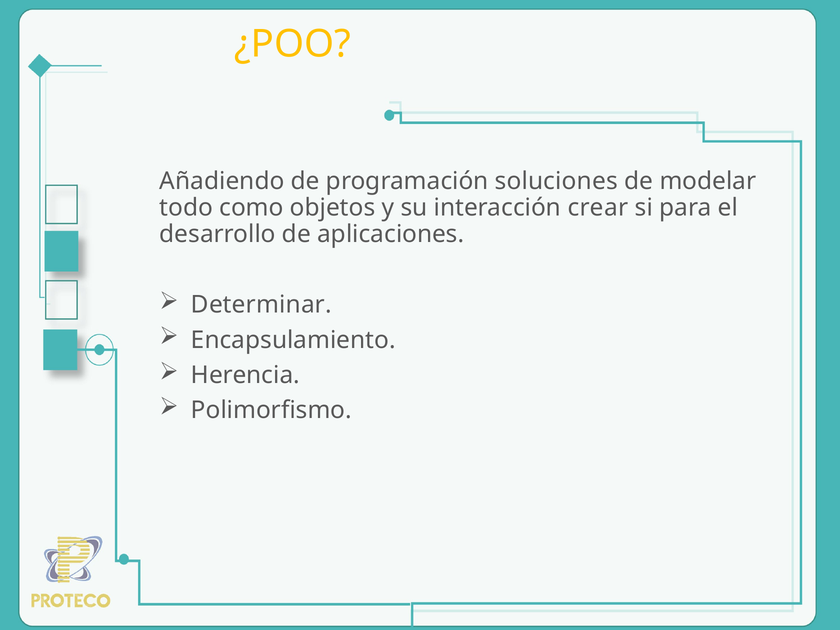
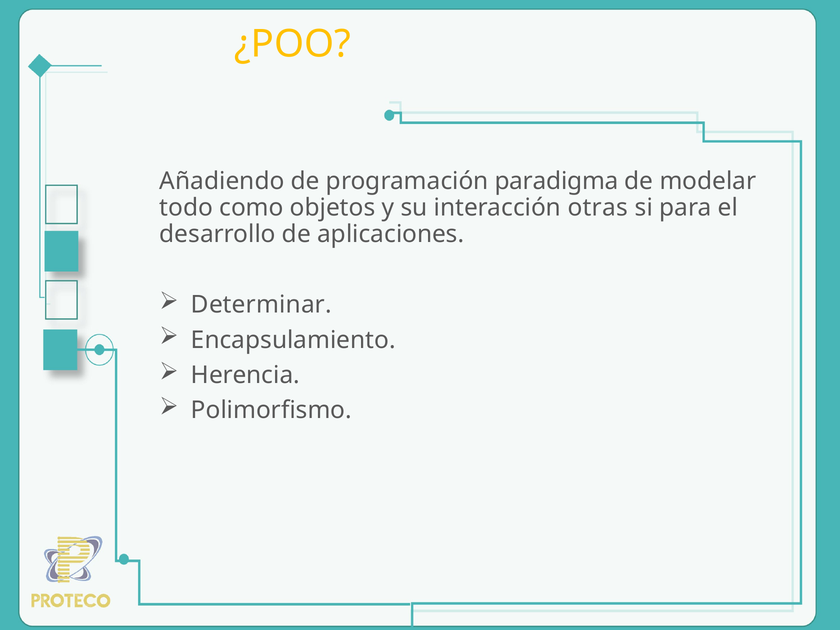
soluciones: soluciones -> paradigma
crear: crear -> otras
